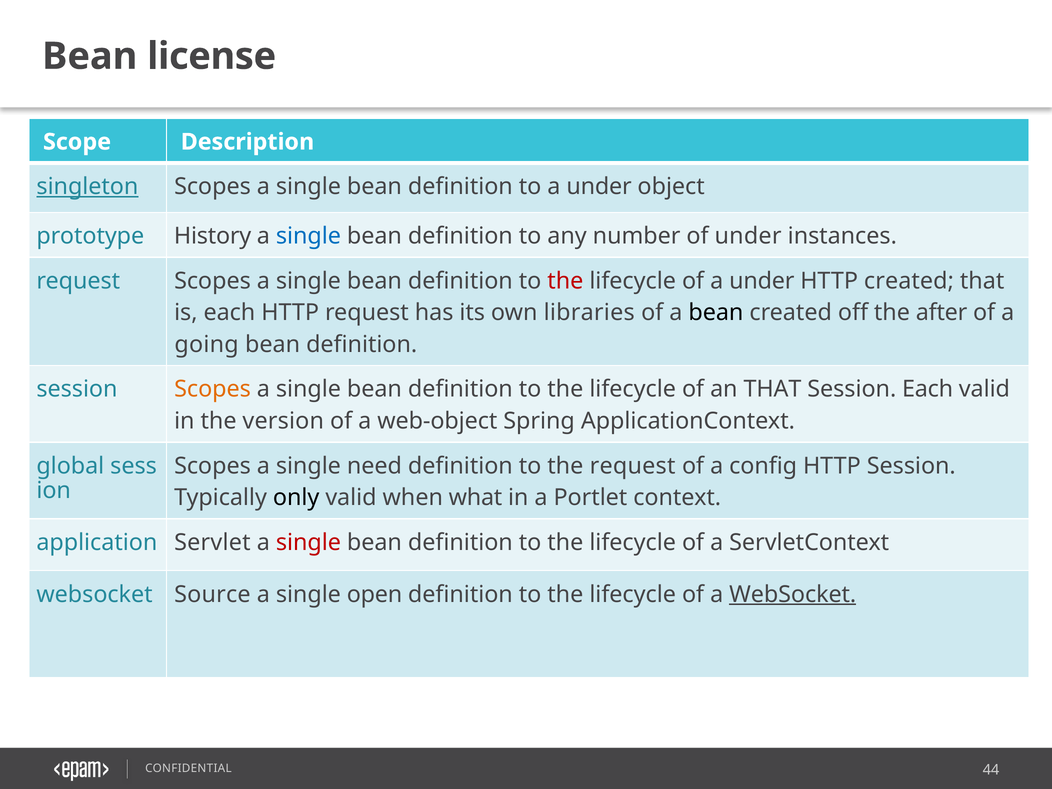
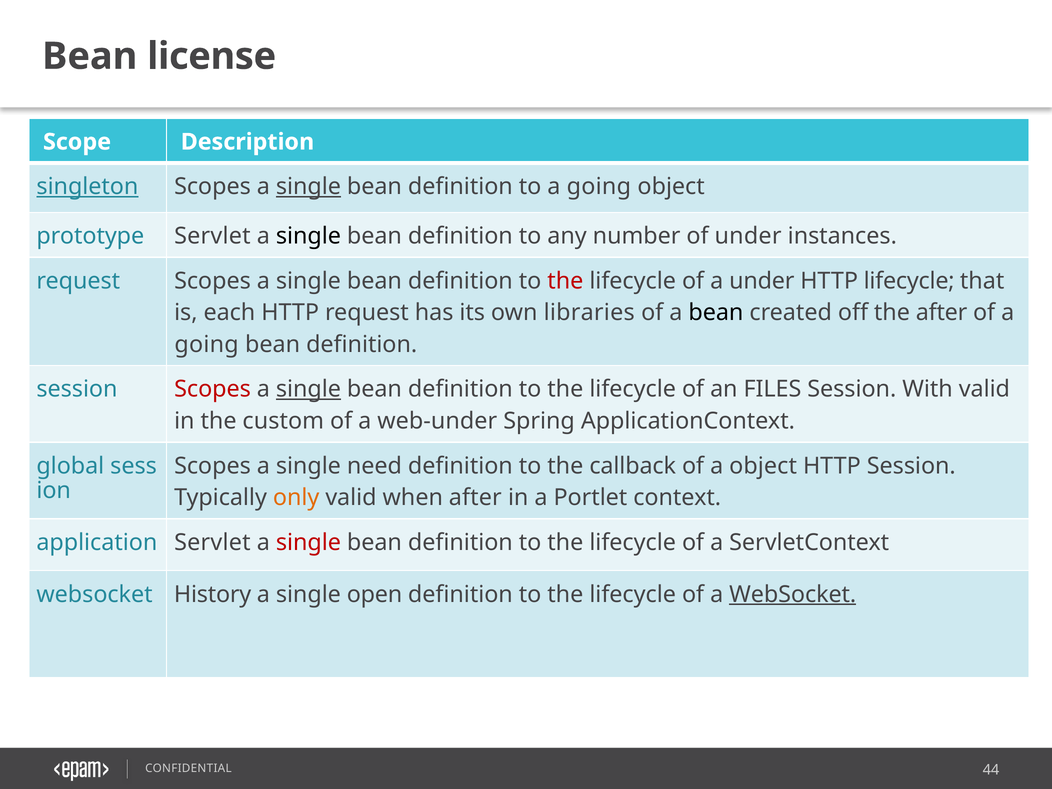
single at (308, 187) underline: none -> present
to a under: under -> going
prototype History: History -> Servlet
single at (308, 236) colour: blue -> black
HTTP created: created -> lifecycle
Scopes at (213, 389) colour: orange -> red
single at (308, 389) underline: none -> present
an THAT: THAT -> FILES
Session Each: Each -> With
version: version -> custom
web-object: web-object -> web-under
the request: request -> callback
a config: config -> object
only colour: black -> orange
when what: what -> after
Source: Source -> History
